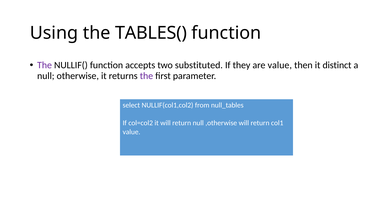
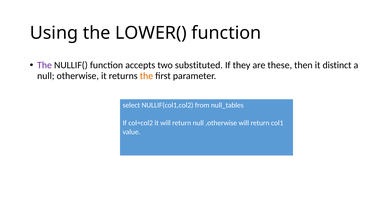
TABLES(: TABLES( -> LOWER(
are value: value -> these
the at (146, 76) colour: purple -> orange
